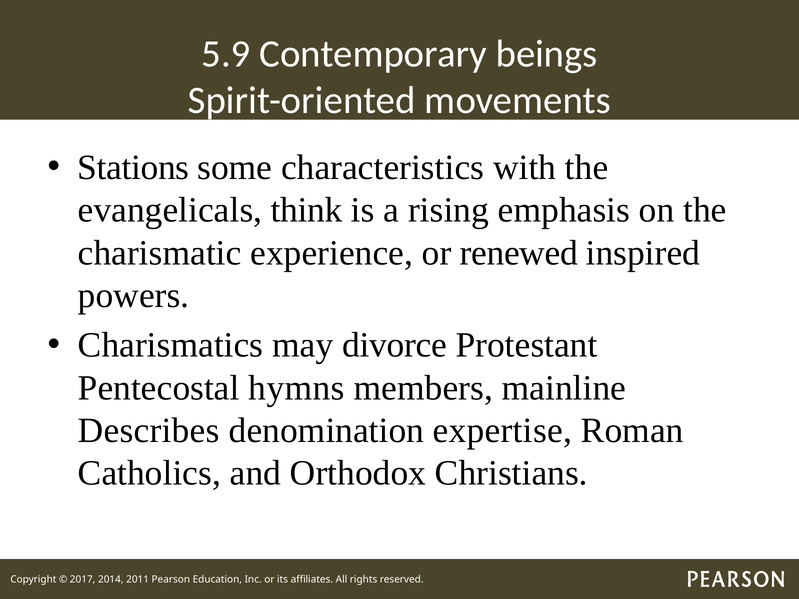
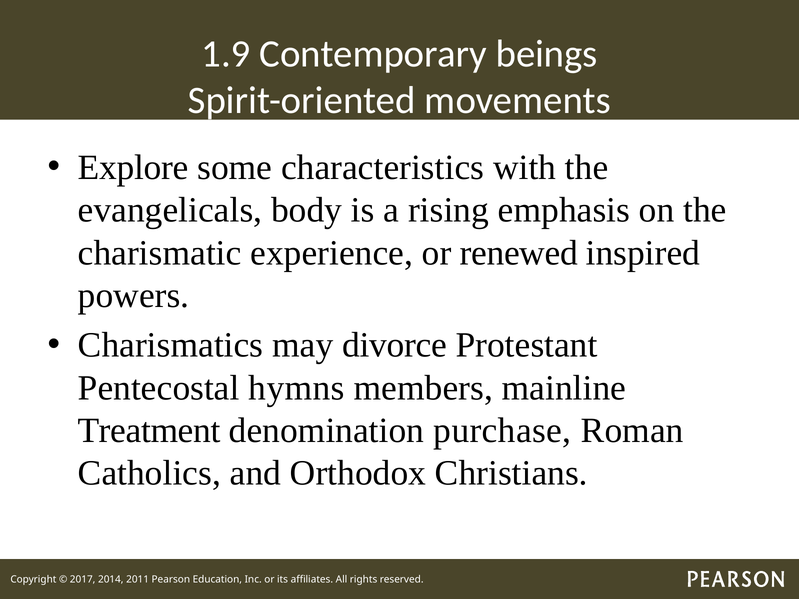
5.9: 5.9 -> 1.9
Stations: Stations -> Explore
think: think -> body
Describes: Describes -> Treatment
expertise: expertise -> purchase
